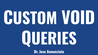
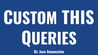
VOID: VOID -> THIS
